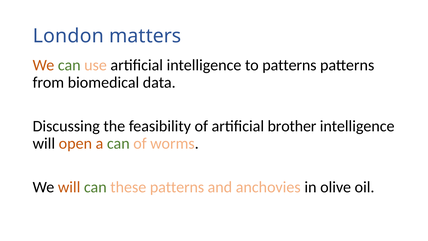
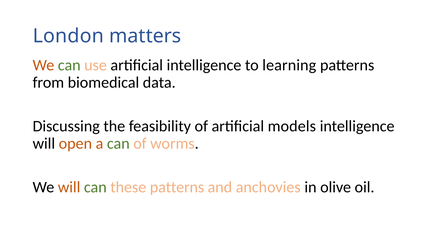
to patterns: patterns -> learning
brother: brother -> models
